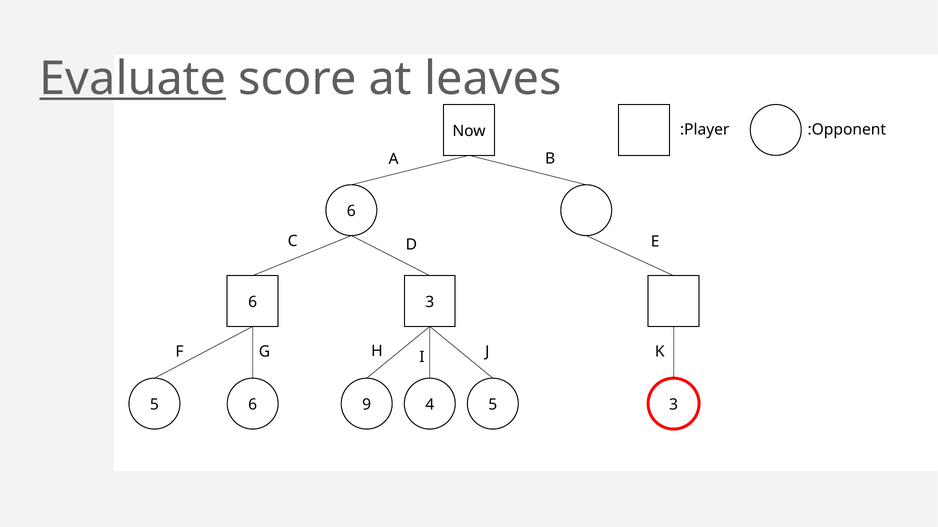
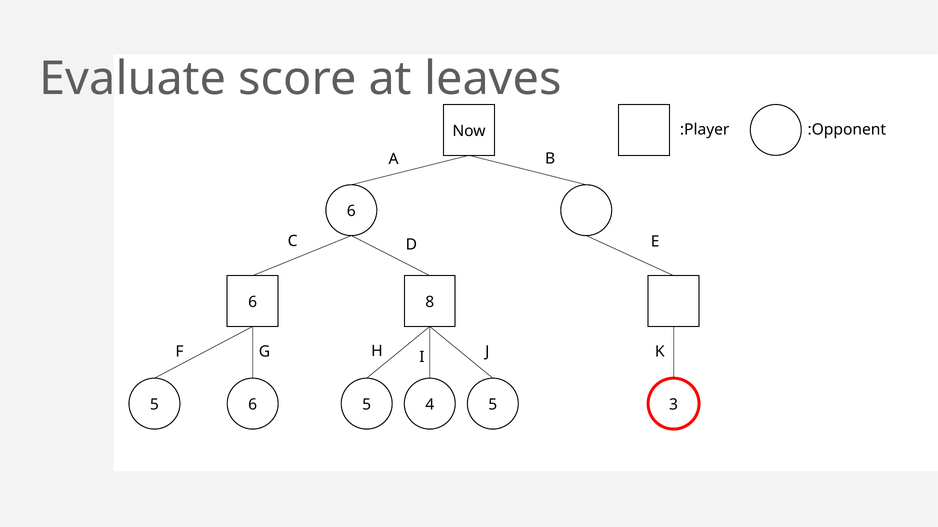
Evaluate underline: present -> none
6 3: 3 -> 8
5 9: 9 -> 5
